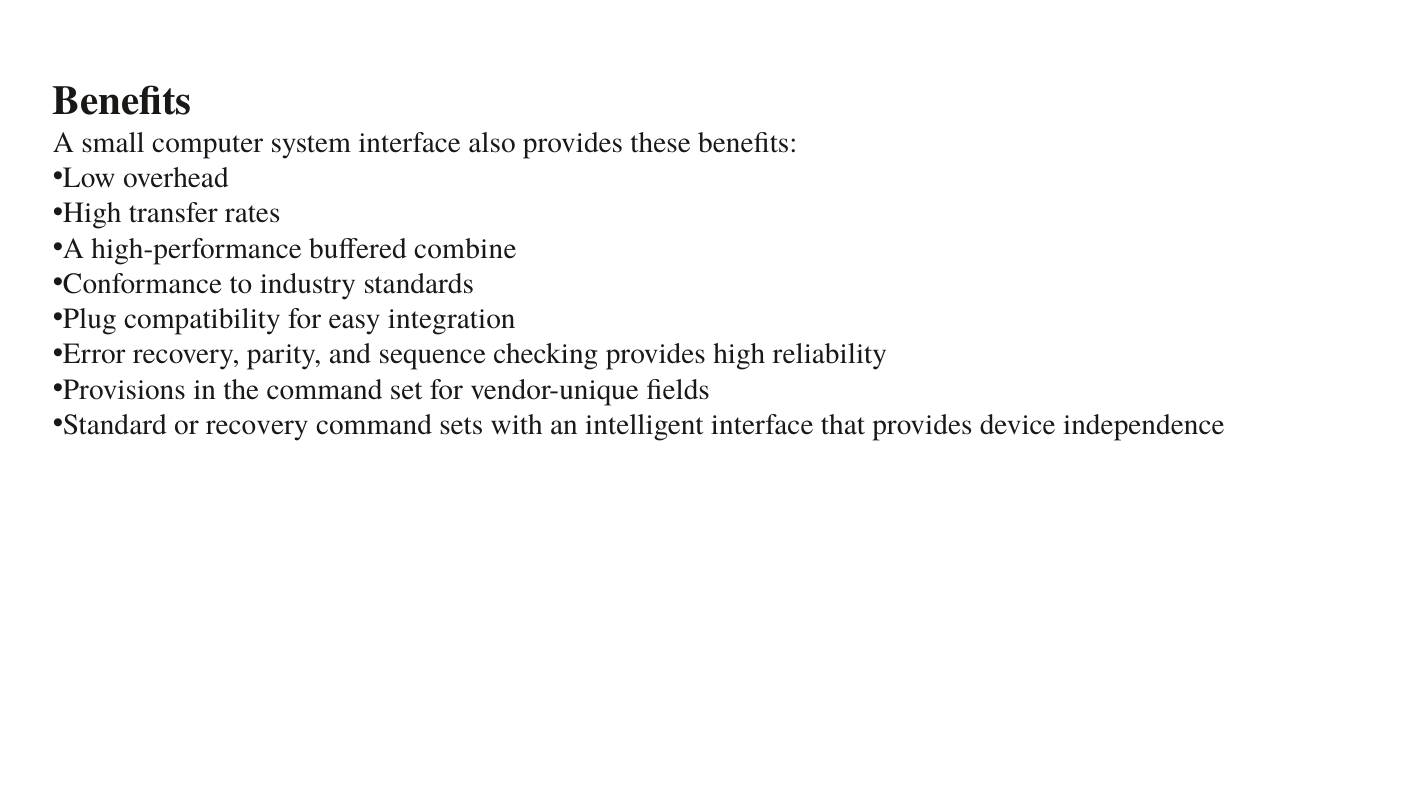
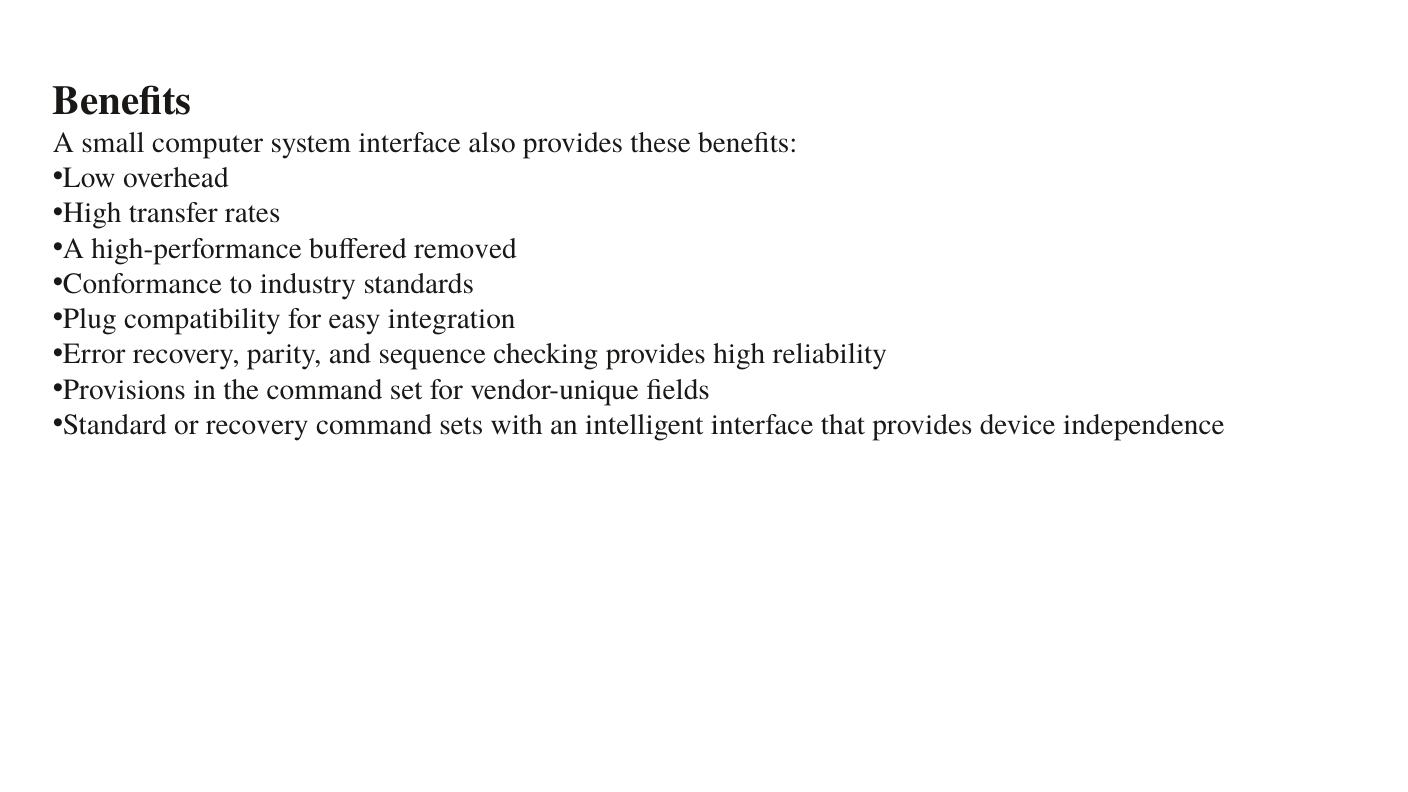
combine: combine -> removed
